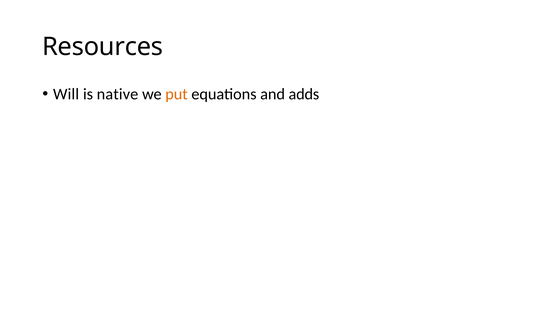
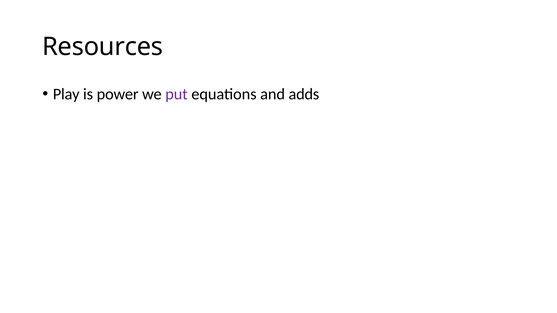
Will: Will -> Play
native: native -> power
put colour: orange -> purple
